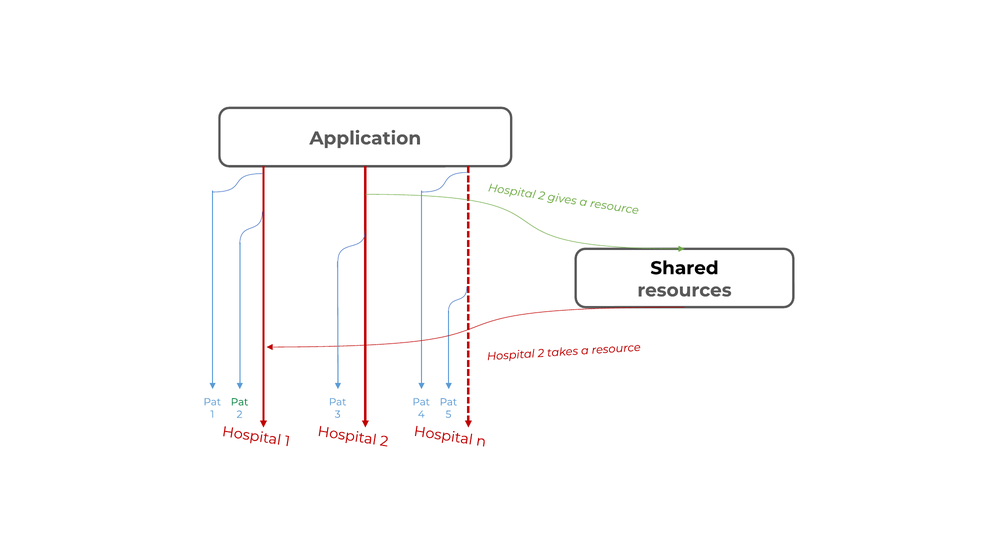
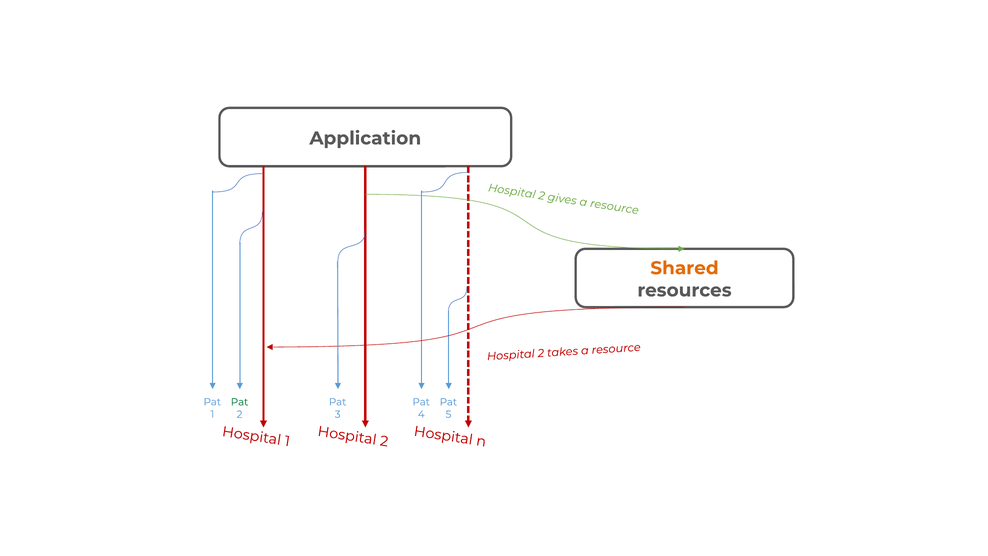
Shared colour: black -> orange
